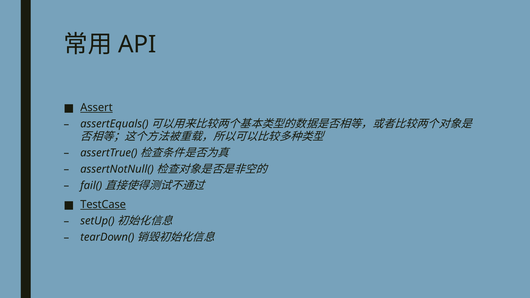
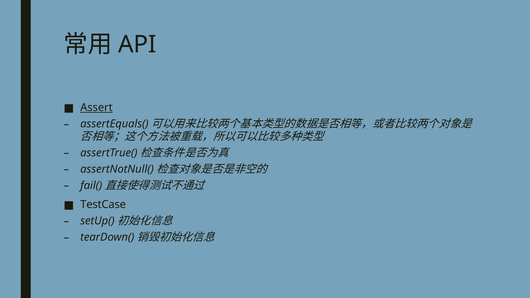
TestCase underline: present -> none
